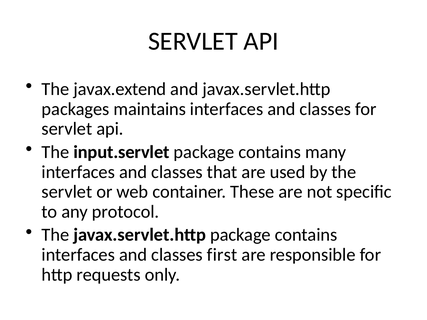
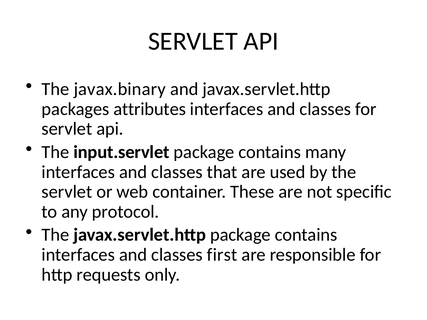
javax.extend: javax.extend -> javax.binary
maintains: maintains -> attributes
